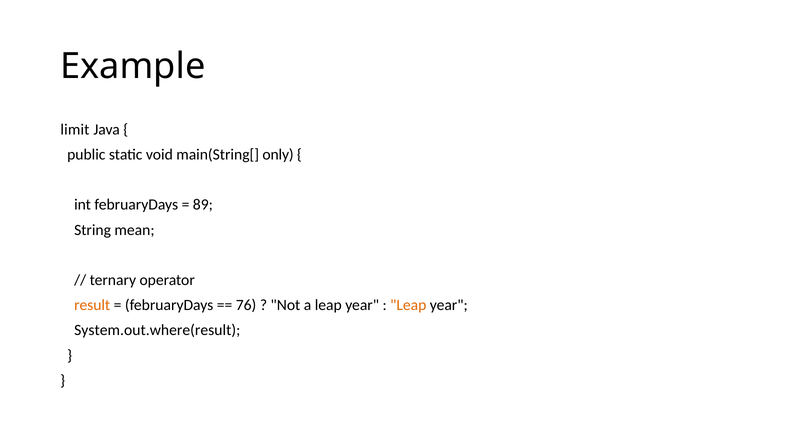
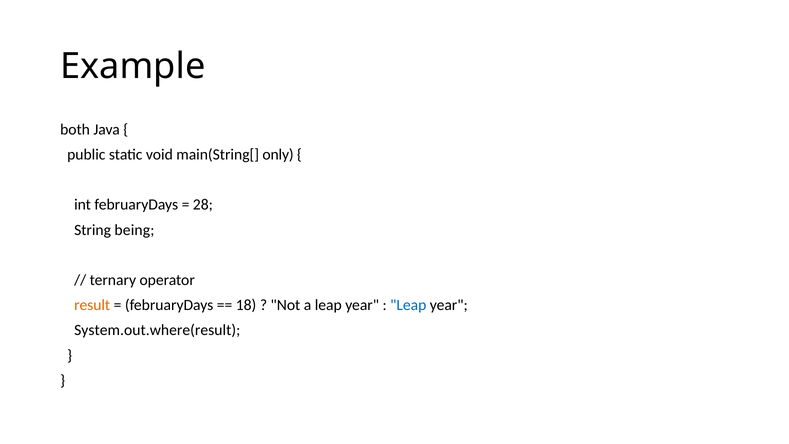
limit: limit -> both
89: 89 -> 28
mean: mean -> being
76: 76 -> 18
Leap at (408, 305) colour: orange -> blue
